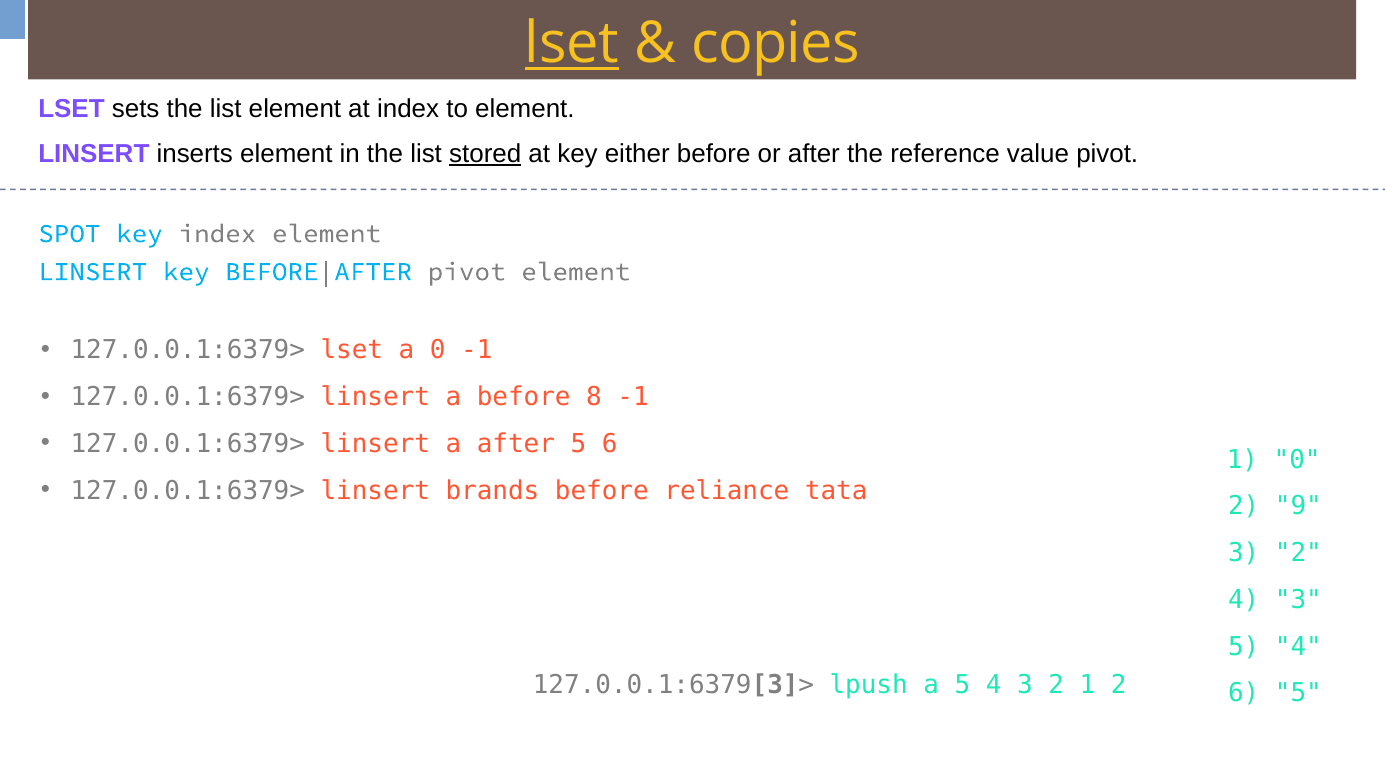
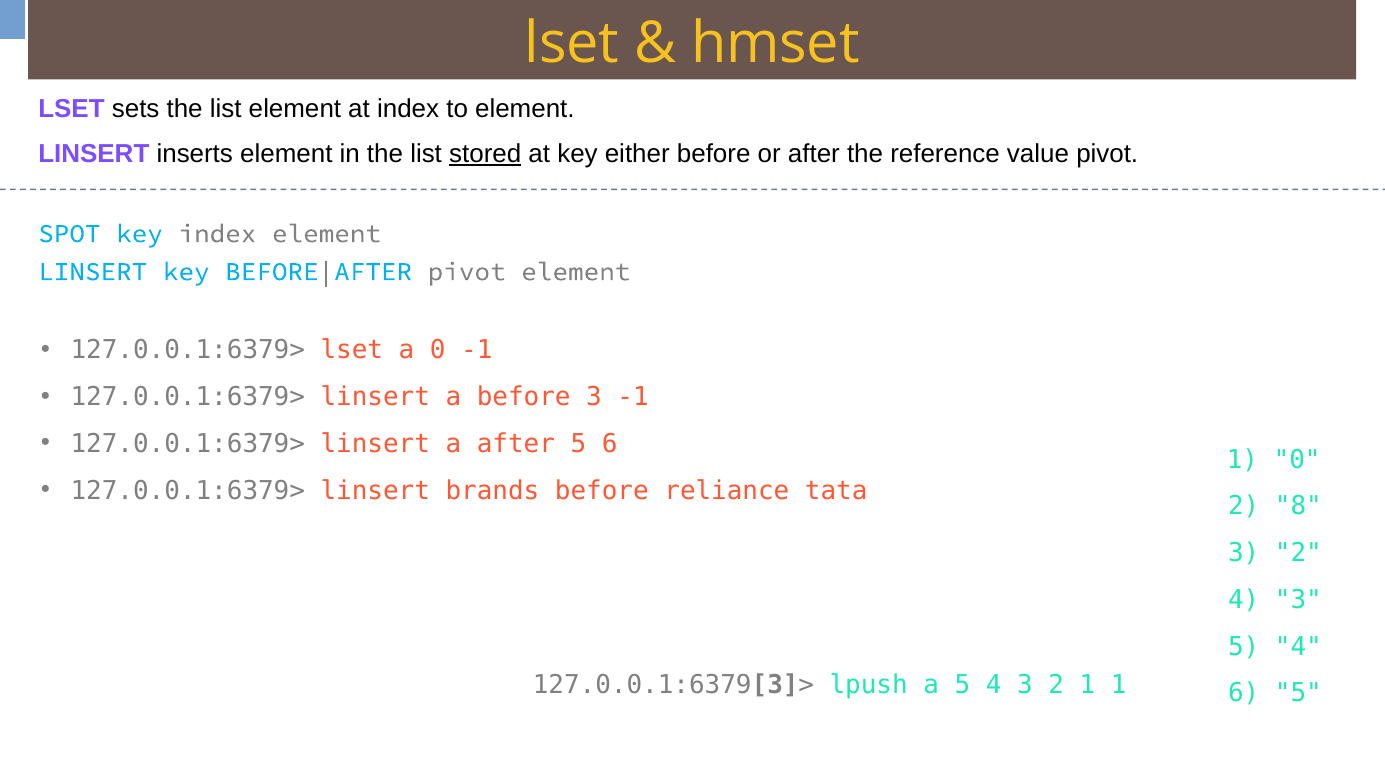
lset at (572, 44) underline: present -> none
copies: copies -> hmset
before 8: 8 -> 3
9: 9 -> 8
2 1 2: 2 -> 1
